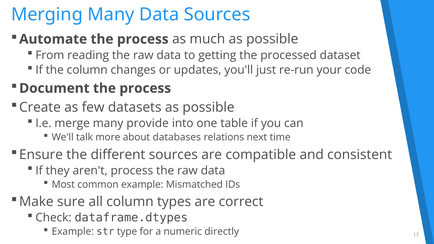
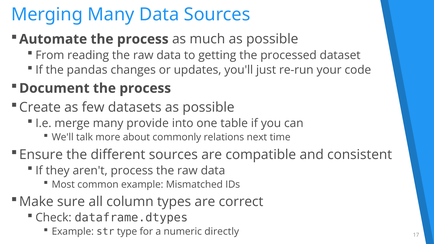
the column: column -> pandas
databases: databases -> commonly
